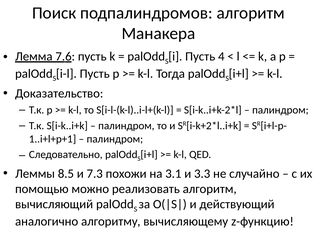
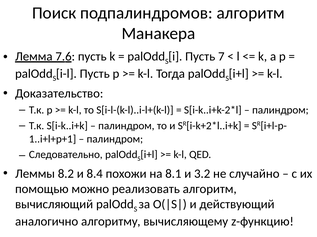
4: 4 -> 7
8.5: 8.5 -> 8.2
7.3: 7.3 -> 8.4
3.1: 3.1 -> 8.1
3.3: 3.3 -> 3.2
